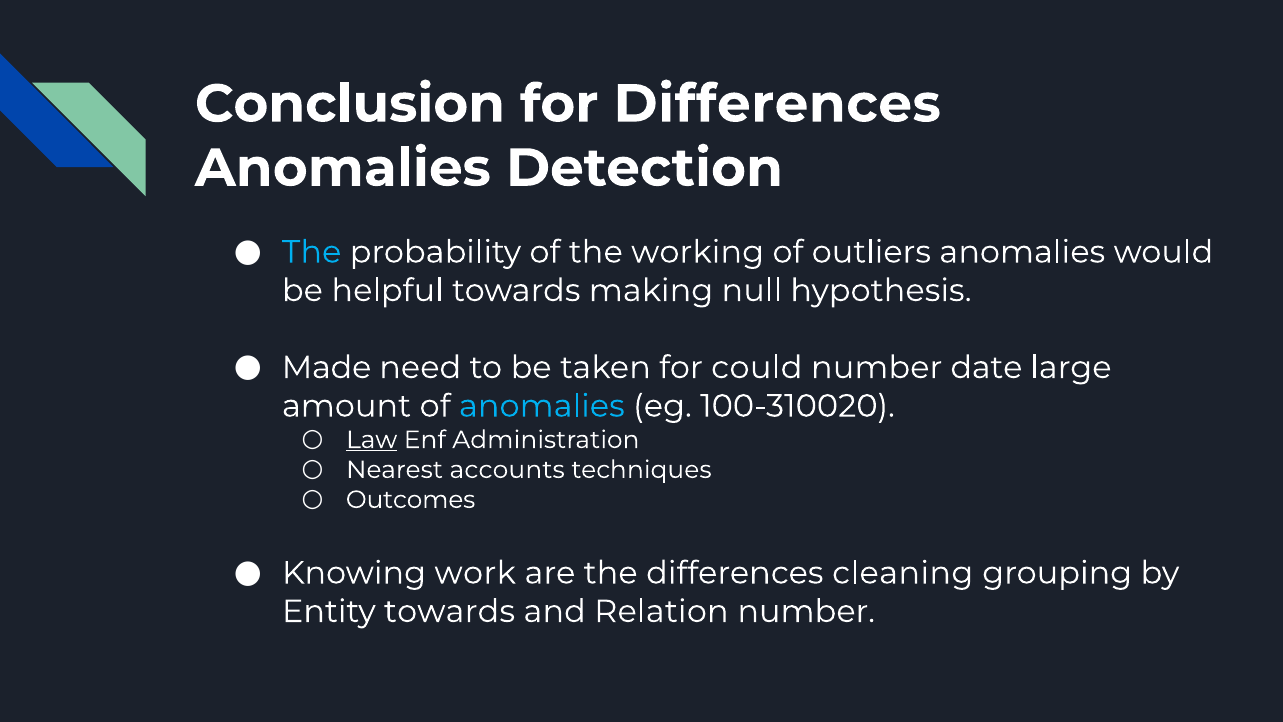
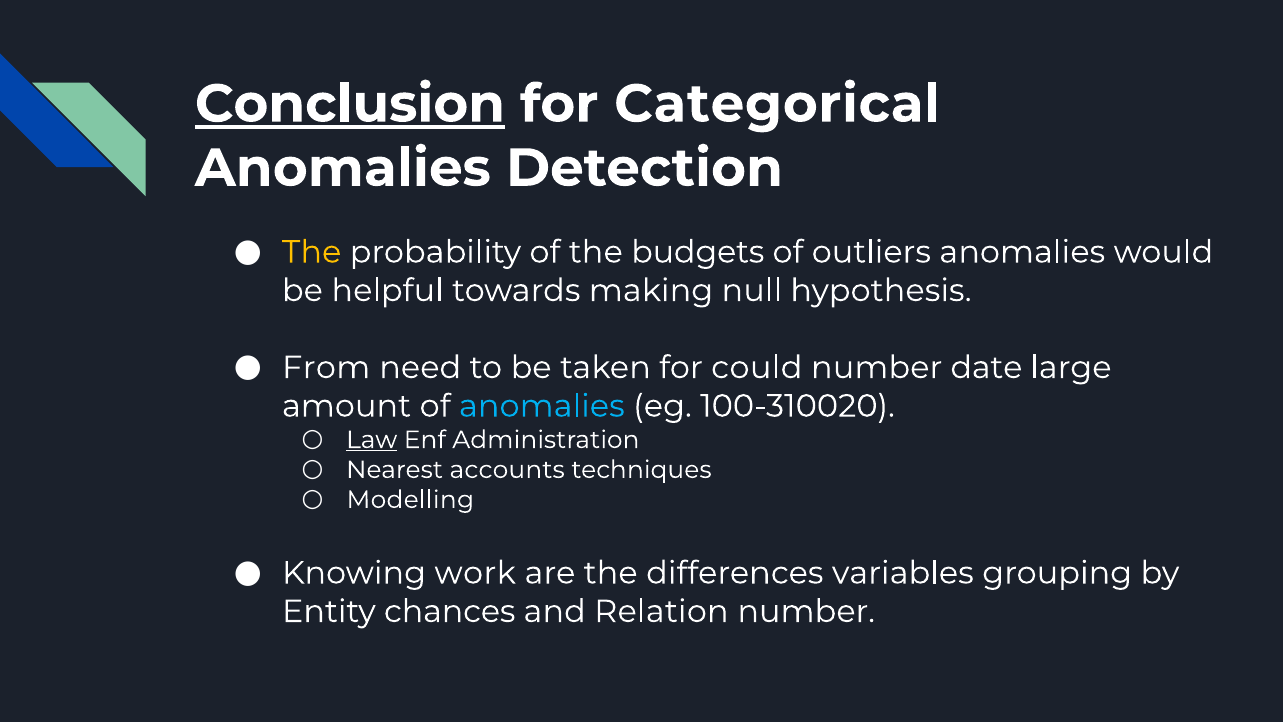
Conclusion underline: none -> present
for Differences: Differences -> Categorical
The at (312, 252) colour: light blue -> yellow
working: working -> budgets
Made: Made -> From
Outcomes: Outcomes -> Modelling
cleaning: cleaning -> variables
Entity towards: towards -> chances
